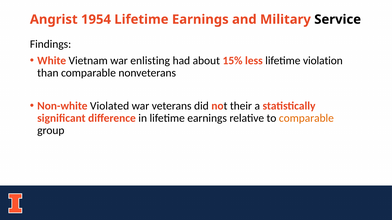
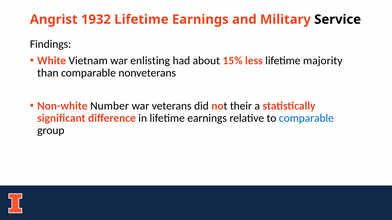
1954: 1954 -> 1932
violation: violation -> majority
Violated: Violated -> Number
comparable at (306, 118) colour: orange -> blue
